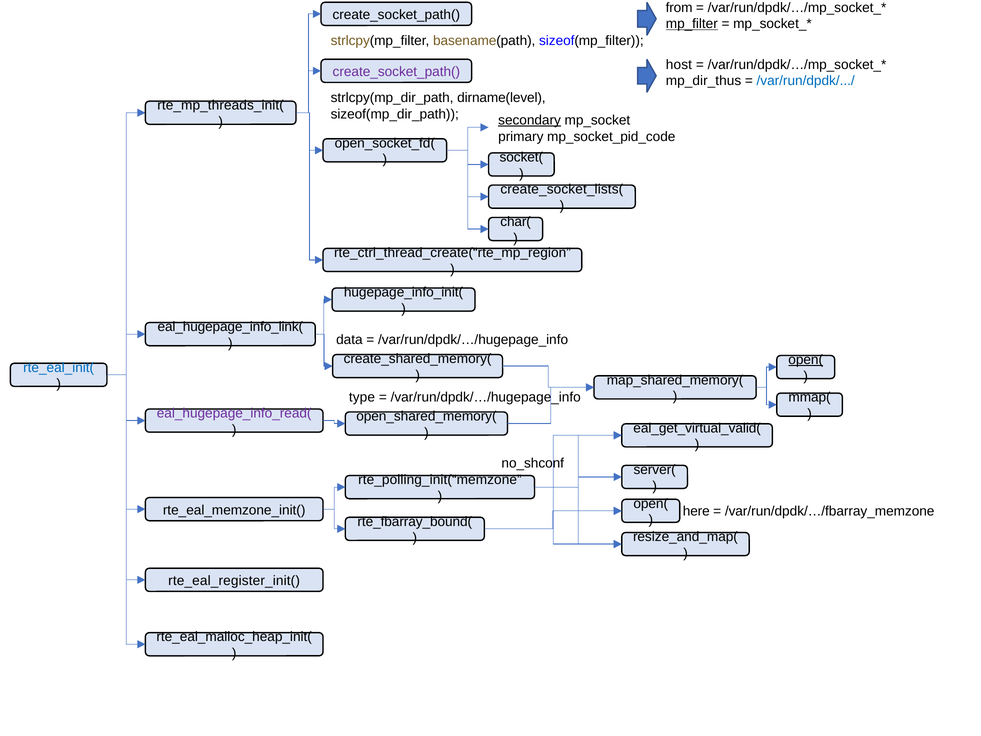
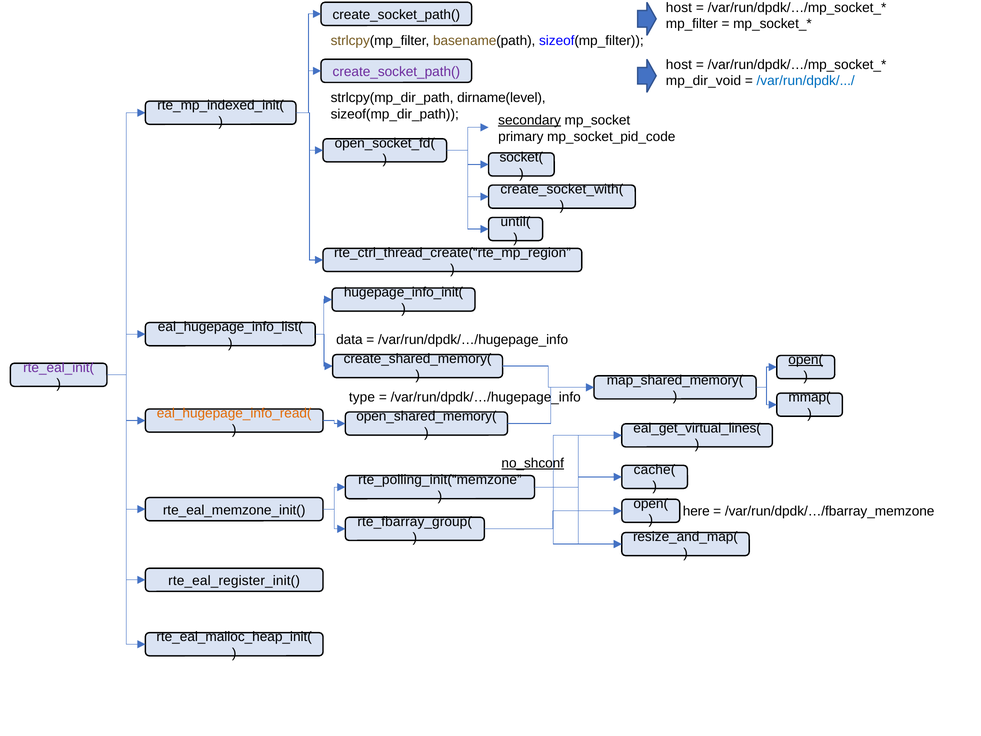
from at (679, 8): from -> host
mp_filter underline: present -> none
mp_dir_thus: mp_dir_thus -> mp_dir_void
rte_mp_threads_init(: rte_mp_threads_init( -> rte_mp_indexed_init(
create_socket_lists(: create_socket_lists( -> create_socket_with(
char(: char( -> until(
eal_hugepage_info_link(: eal_hugepage_info_link( -> eal_hugepage_info_list(
rte_eal_init( colour: blue -> purple
eal_hugepage_info_read( colour: purple -> orange
eal_get_virtual_valid(: eal_get_virtual_valid( -> eal_get_virtual_lines(
no_shconf underline: none -> present
server(: server( -> cache(
rte_fbarray_bound(: rte_fbarray_bound( -> rte_fbarray_group(
